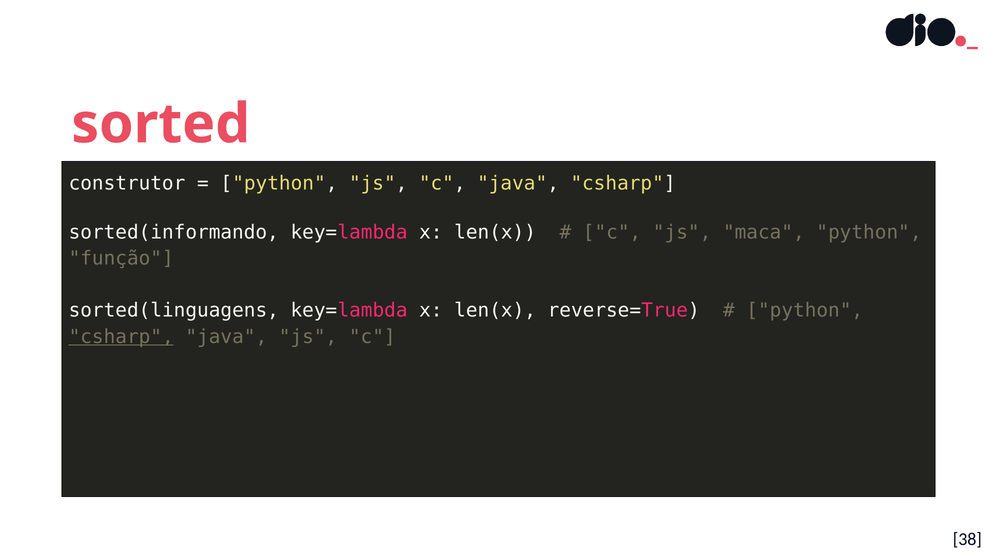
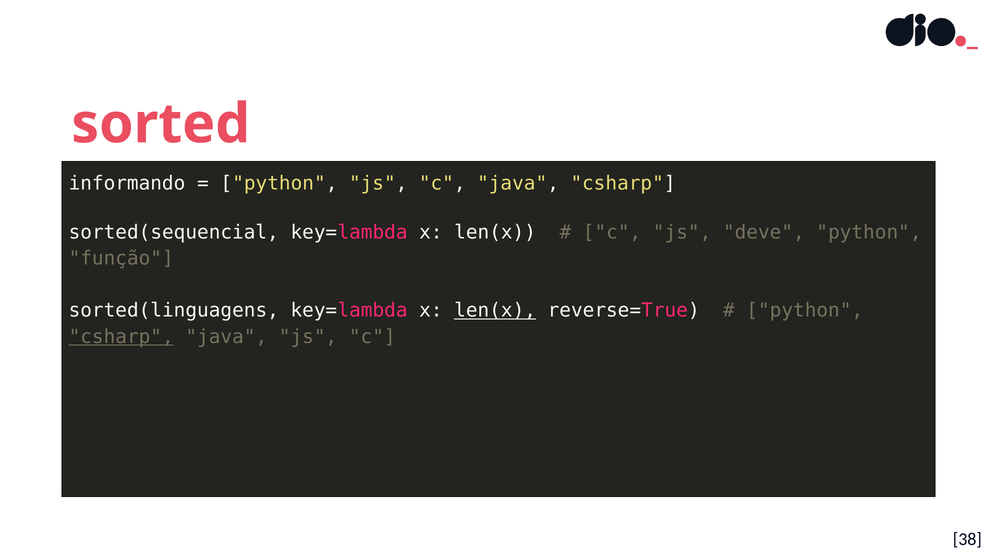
construtor: construtor -> informando
sorted(informando: sorted(informando -> sorted(sequencial
maca: maca -> deve
len(x at (495, 311) underline: none -> present
